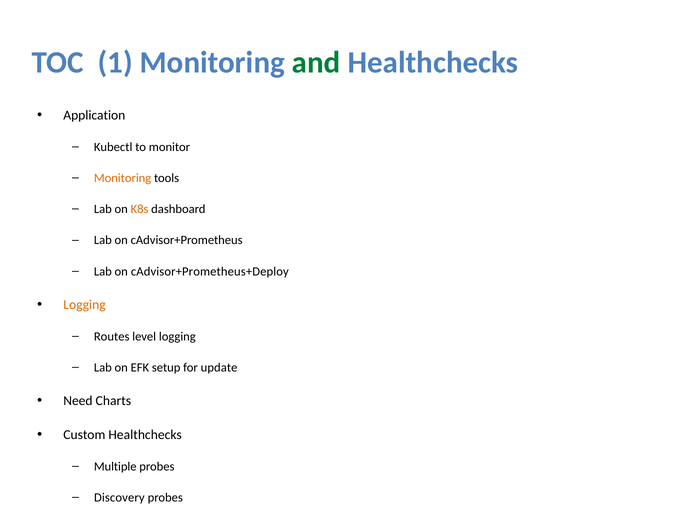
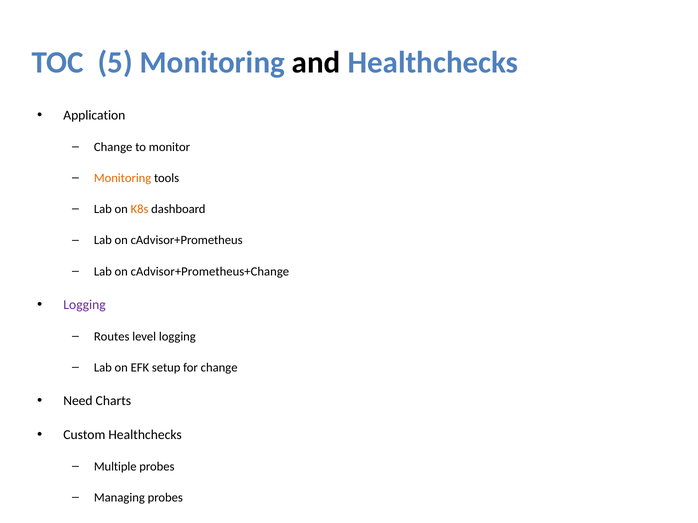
1: 1 -> 5
and colour: green -> black
Kubectl at (113, 147): Kubectl -> Change
cAdvisor+Prometheus+Deploy: cAdvisor+Prometheus+Deploy -> cAdvisor+Prometheus+Change
Logging at (85, 305) colour: orange -> purple
for update: update -> change
Discovery: Discovery -> Managing
